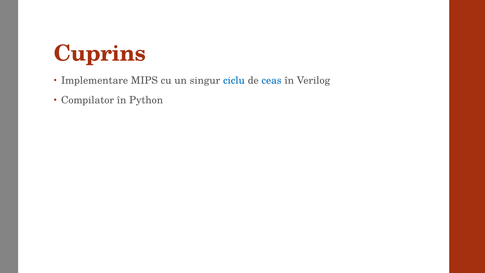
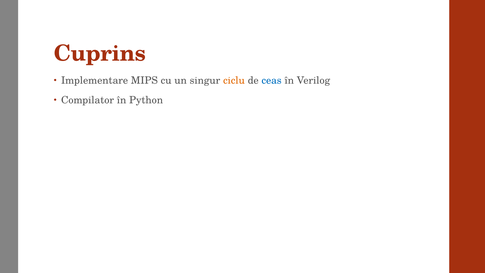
ciclu colour: blue -> orange
